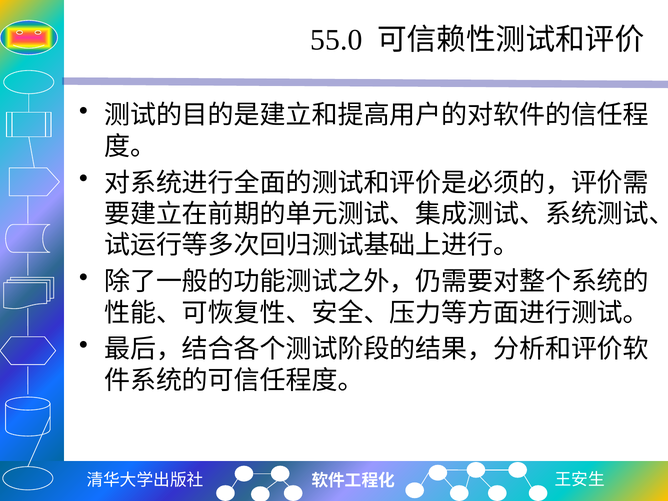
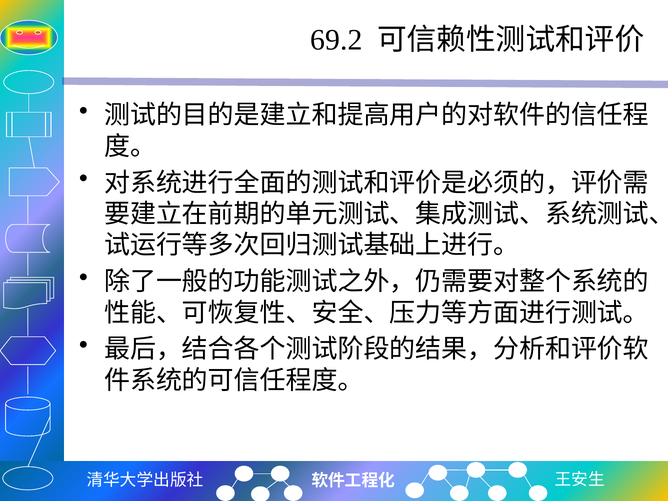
55.0: 55.0 -> 69.2
